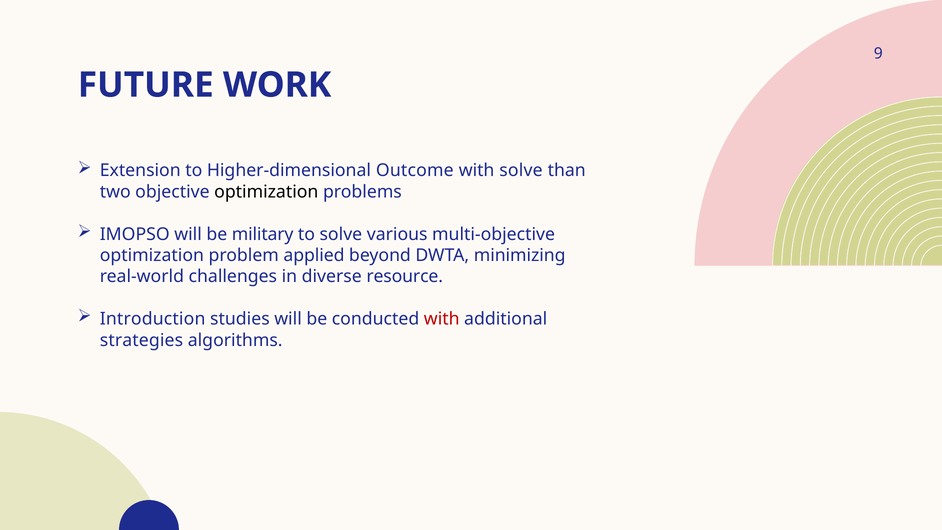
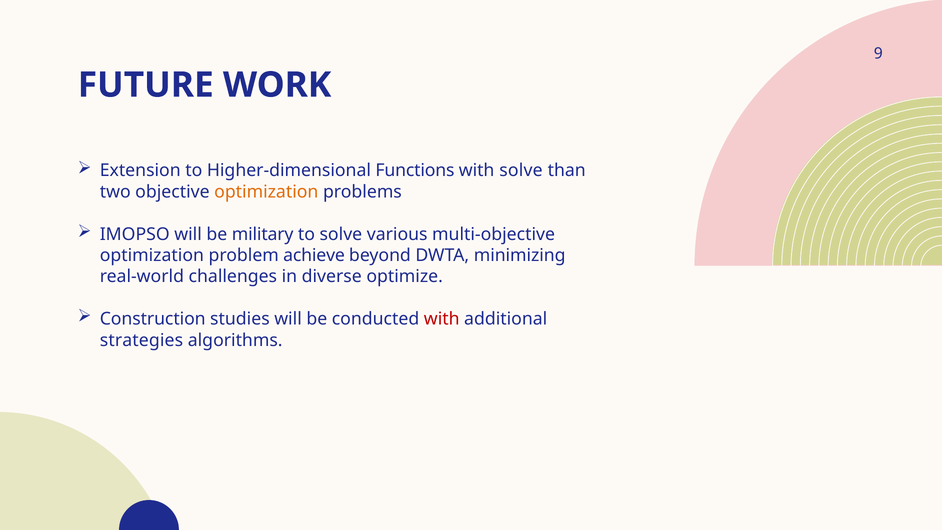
Outcome: Outcome -> Functions
optimization at (266, 192) colour: black -> orange
applied: applied -> achieve
resource: resource -> optimize
Introduction: Introduction -> Construction
